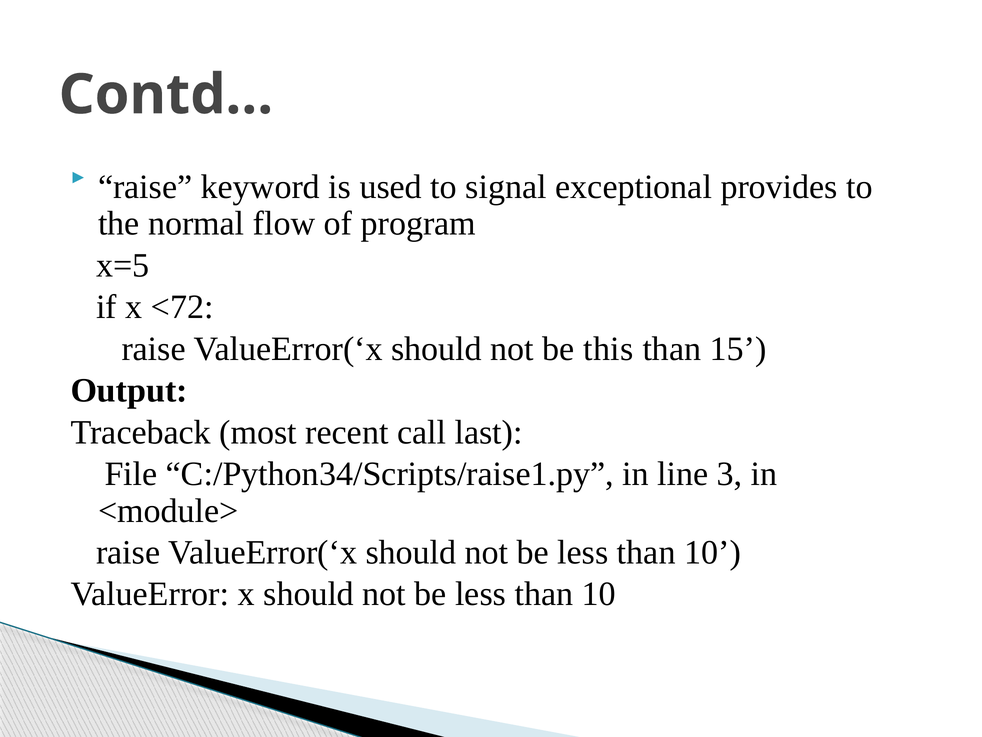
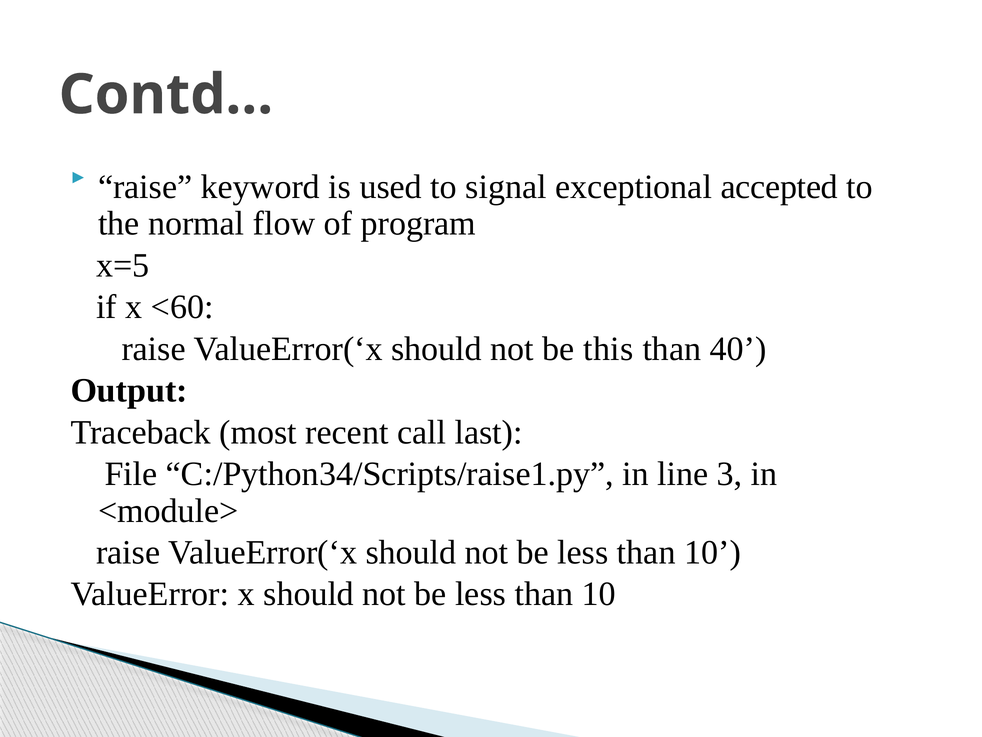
provides: provides -> accepted
<72: <72 -> <60
15: 15 -> 40
